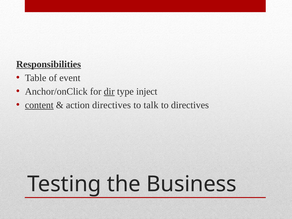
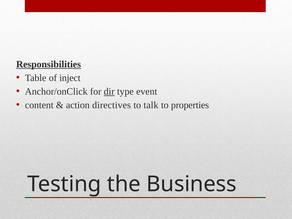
event: event -> inject
inject: inject -> event
content underline: present -> none
to directives: directives -> properties
